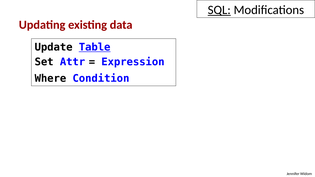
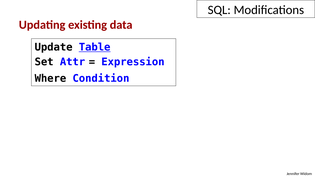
SQL underline: present -> none
